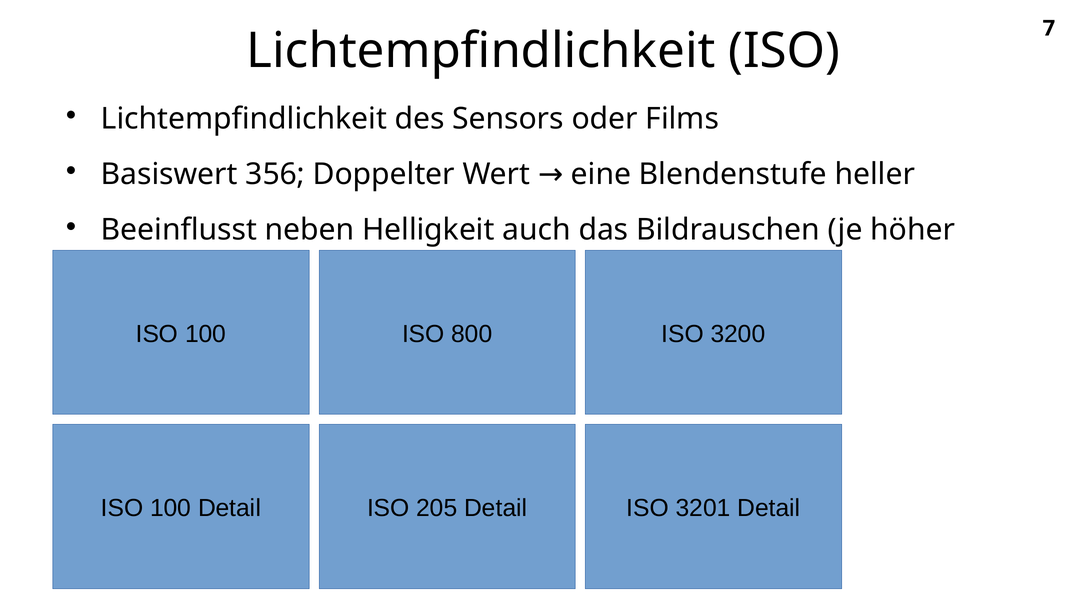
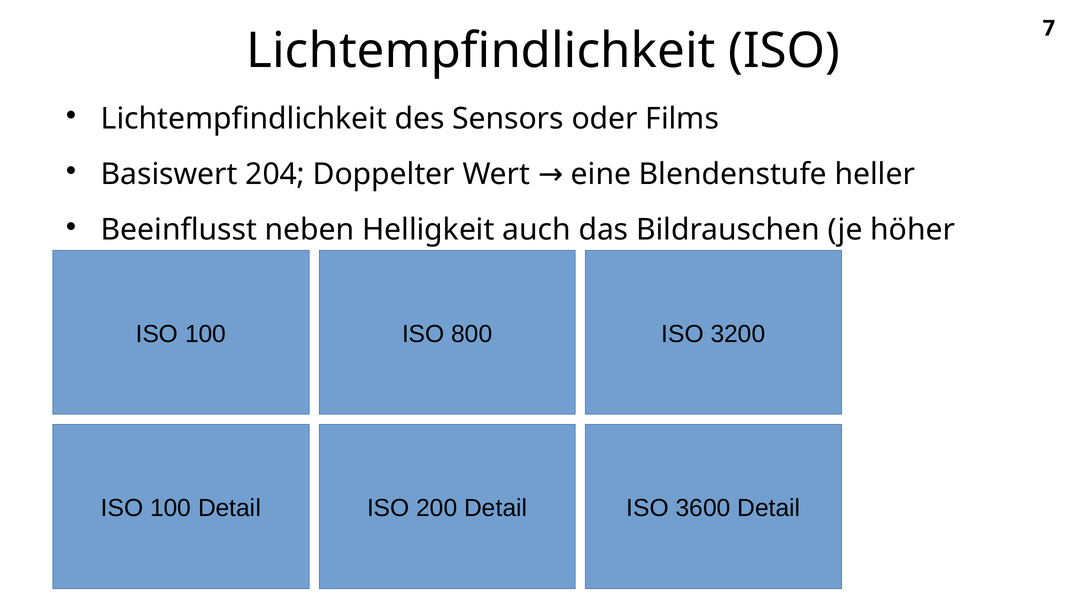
356: 356 -> 204
205: 205 -> 200
3201: 3201 -> 3600
